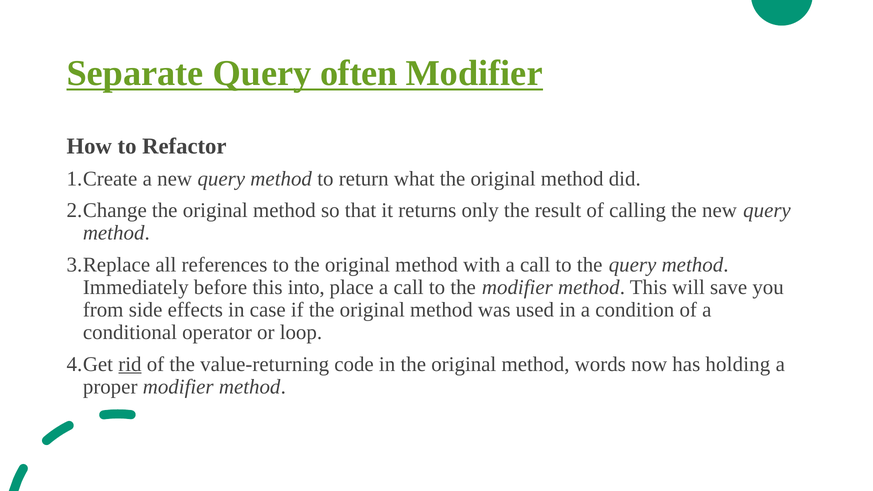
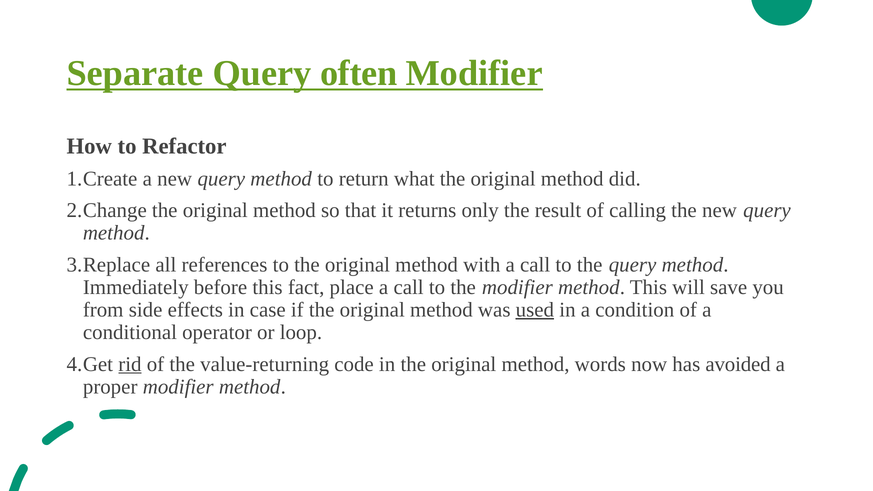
into: into -> fact
used underline: none -> present
holding: holding -> avoided
